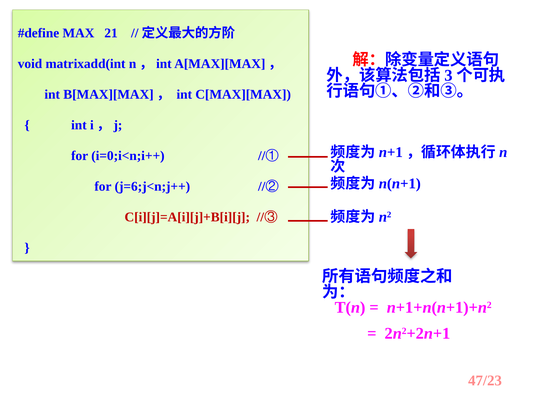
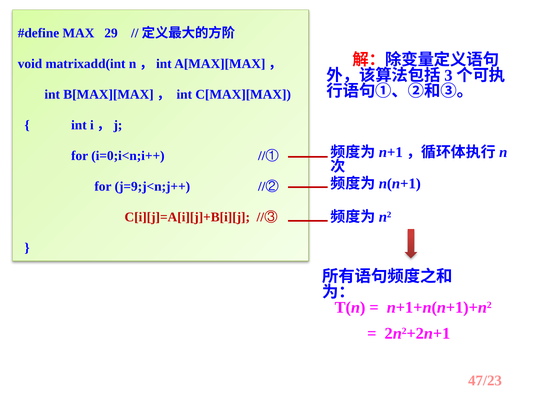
21: 21 -> 29
j=6;j<n;j++: j=6;j<n;j++ -> j=9;j<n;j++
